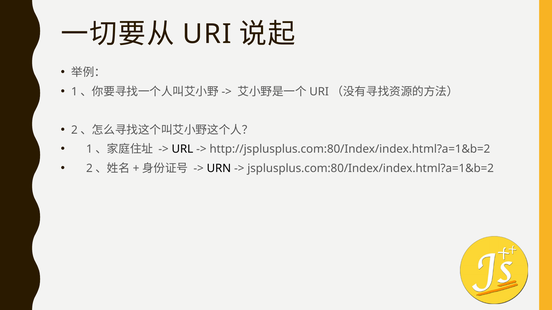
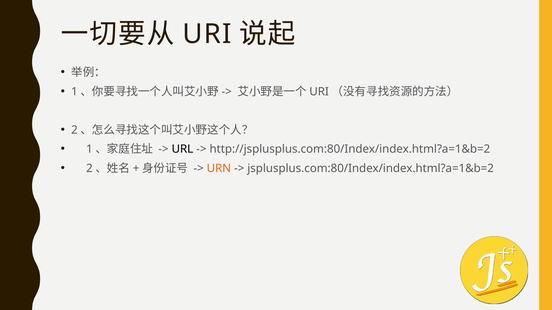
URN colour: black -> orange
